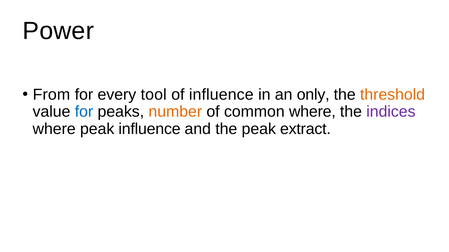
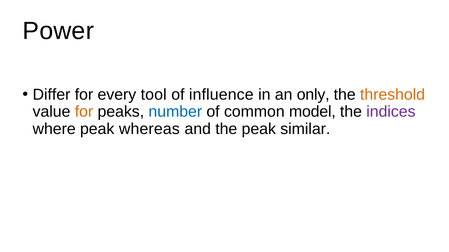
From: From -> Differ
for at (84, 112) colour: blue -> orange
number colour: orange -> blue
common where: where -> model
peak influence: influence -> whereas
extract: extract -> similar
